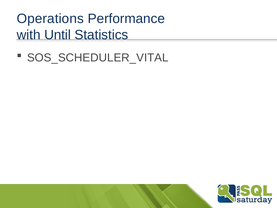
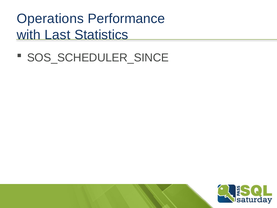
Until: Until -> Last
SOS_SCHEDULER_VITAL: SOS_SCHEDULER_VITAL -> SOS_SCHEDULER_SINCE
